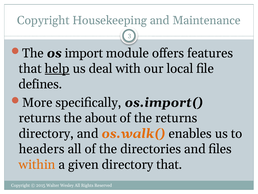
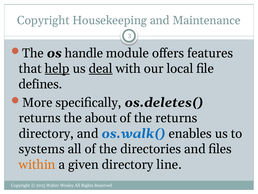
import: import -> handle
deal underline: none -> present
os.import(: os.import( -> os.deletes(
os.walk( colour: orange -> blue
headers: headers -> systems
directory that: that -> line
